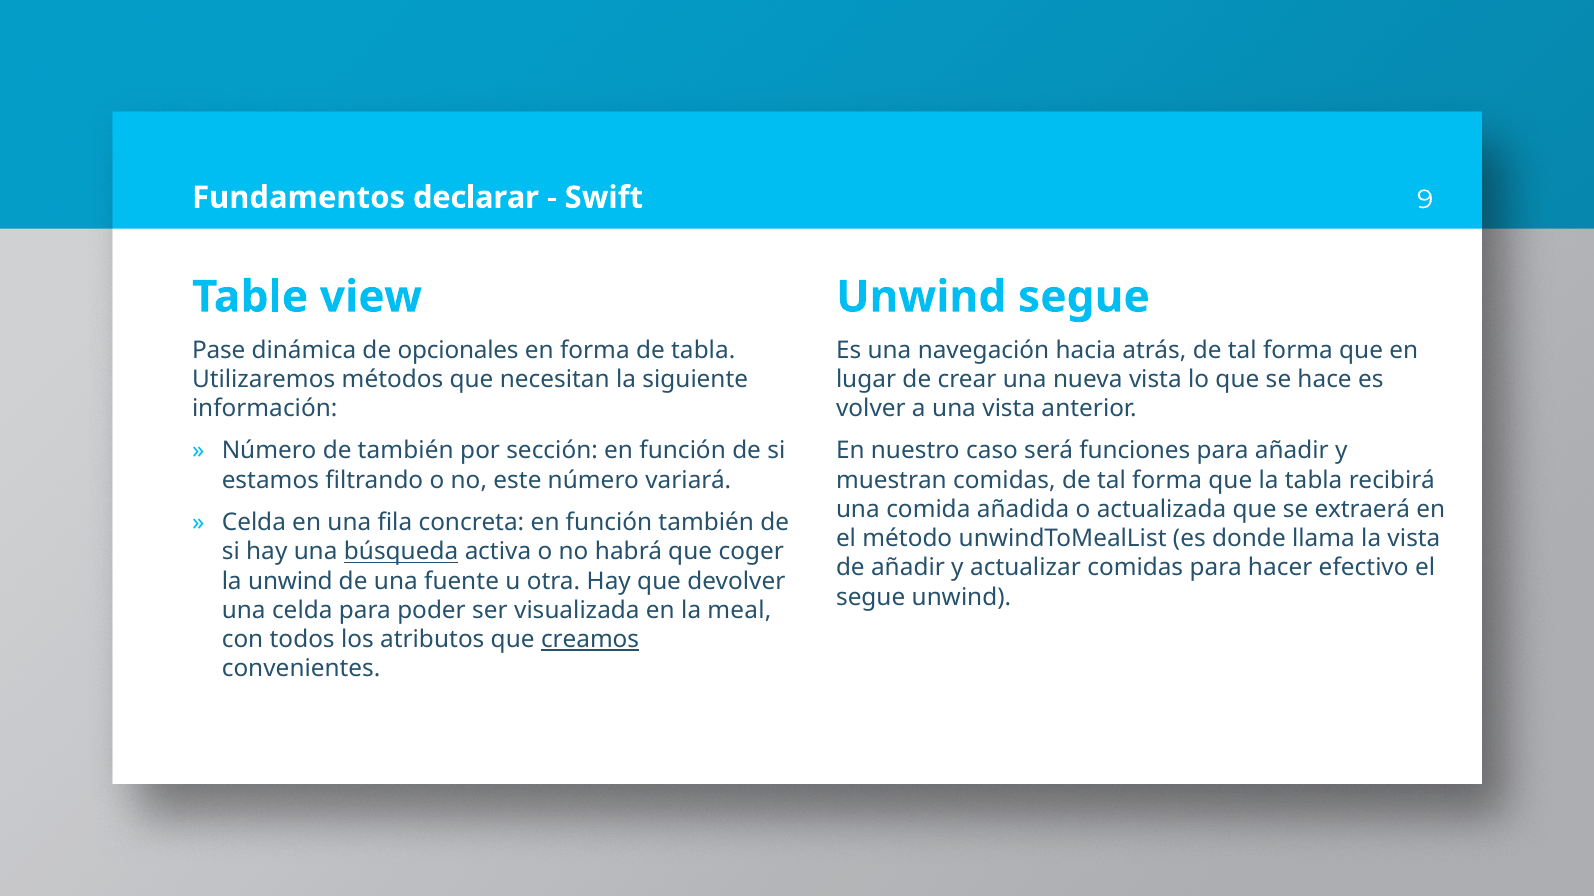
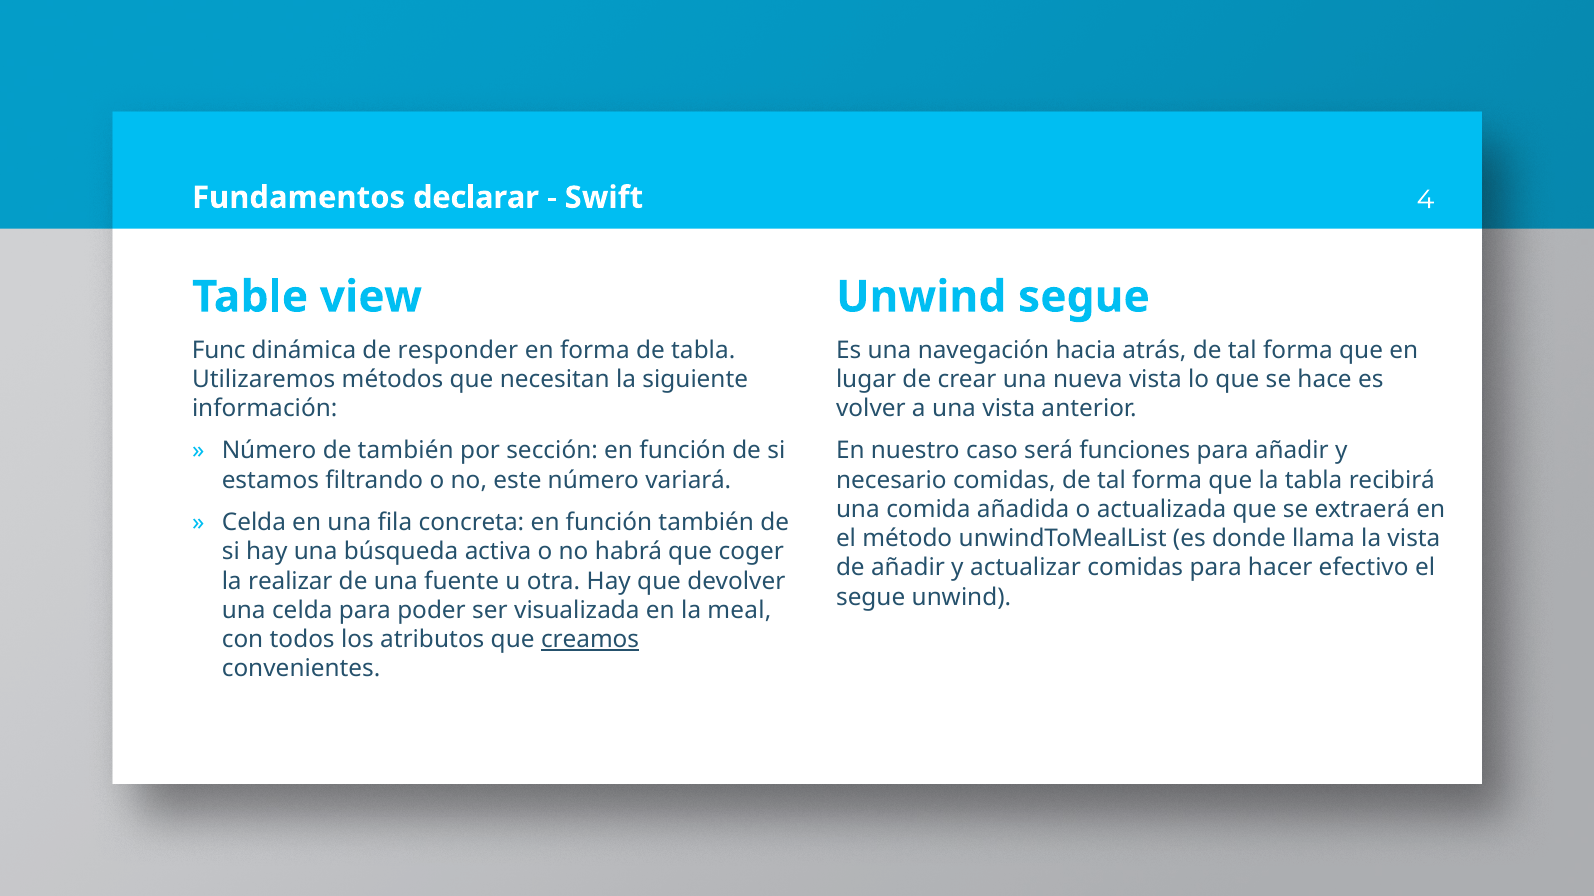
9: 9 -> 4
Pase: Pase -> Func
opcionales: opcionales -> responder
muestran: muestran -> necesario
búsqueda underline: present -> none
la unwind: unwind -> realizar
